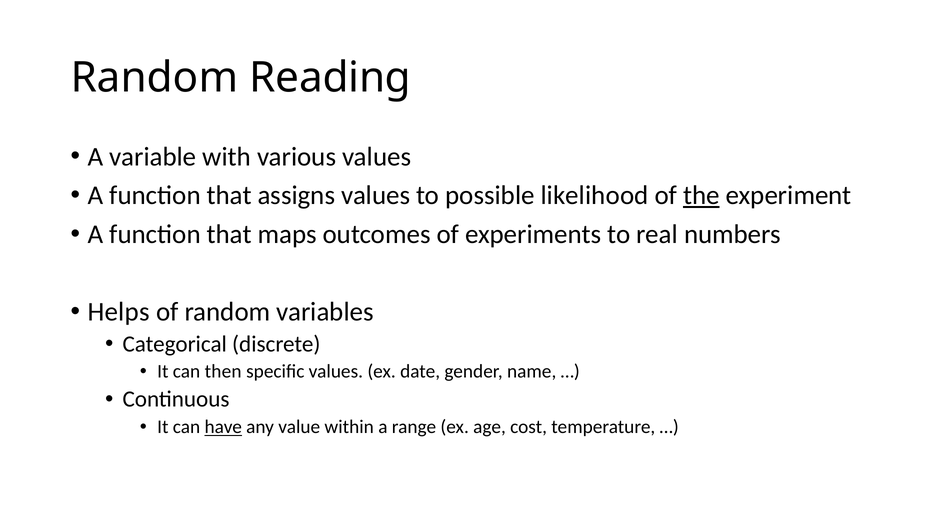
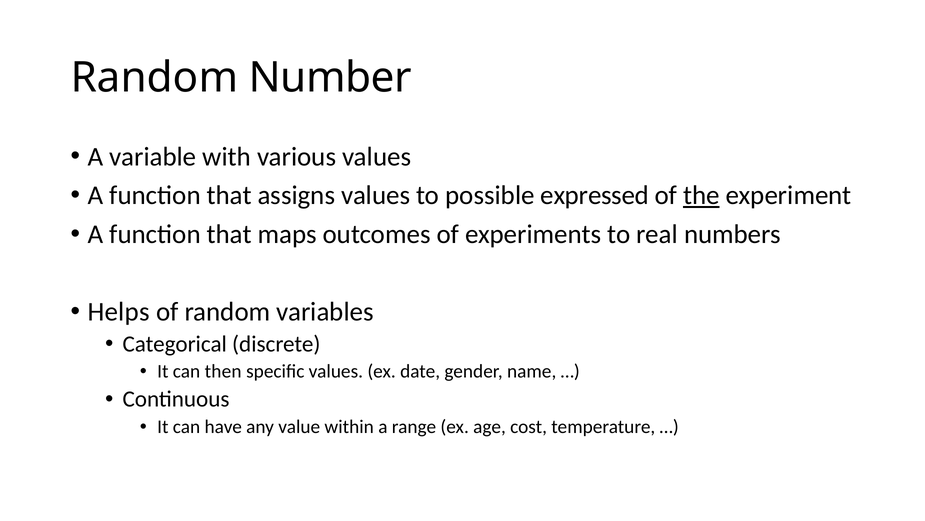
Reading: Reading -> Number
likelihood: likelihood -> expressed
have underline: present -> none
